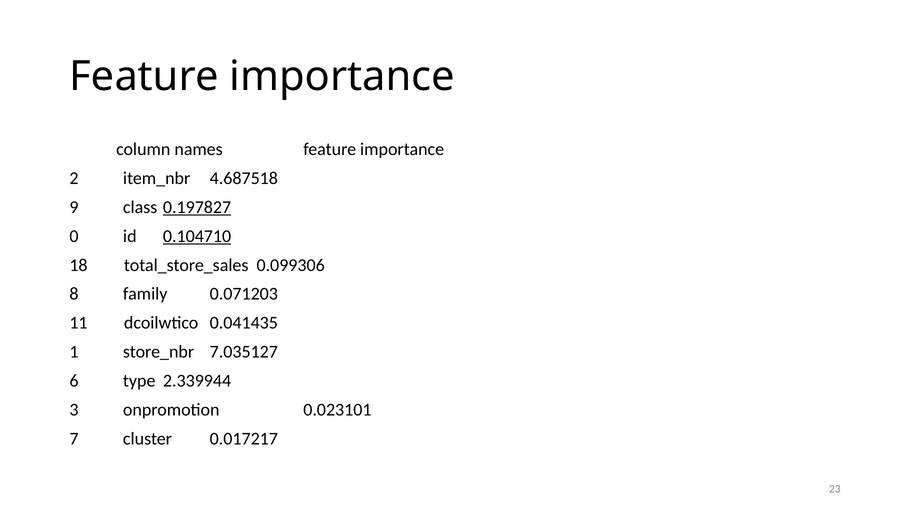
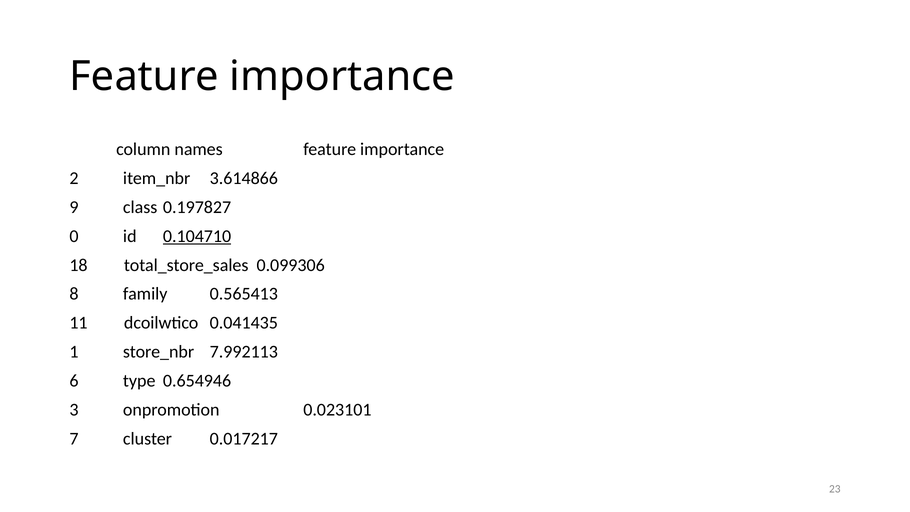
4.687518: 4.687518 -> 3.614866
0.197827 underline: present -> none
0.071203: 0.071203 -> 0.565413
7.035127: 7.035127 -> 7.992113
2.339944: 2.339944 -> 0.654946
